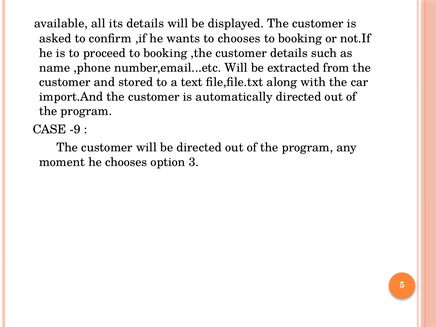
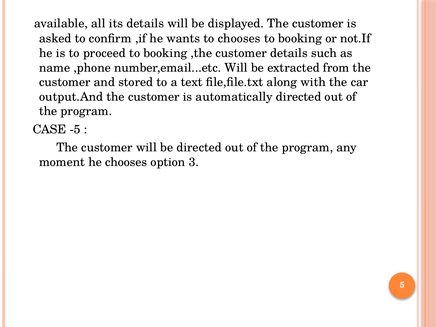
import.And: import.And -> output.And
-9: -9 -> -5
